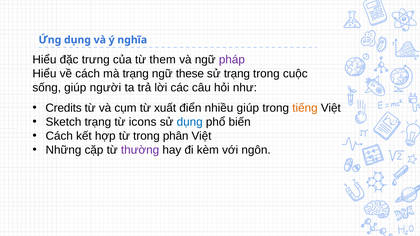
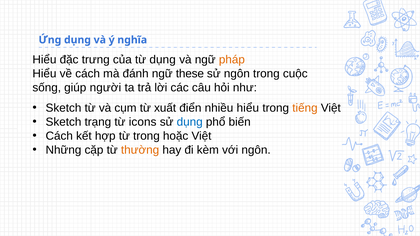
từ them: them -> dụng
pháp colour: purple -> orange
mà trạng: trạng -> đánh
sử trạng: trạng -> ngôn
Credits at (64, 108): Credits -> Sketch
nhiều giúp: giúp -> hiểu
phân: phân -> hoặc
thường colour: purple -> orange
